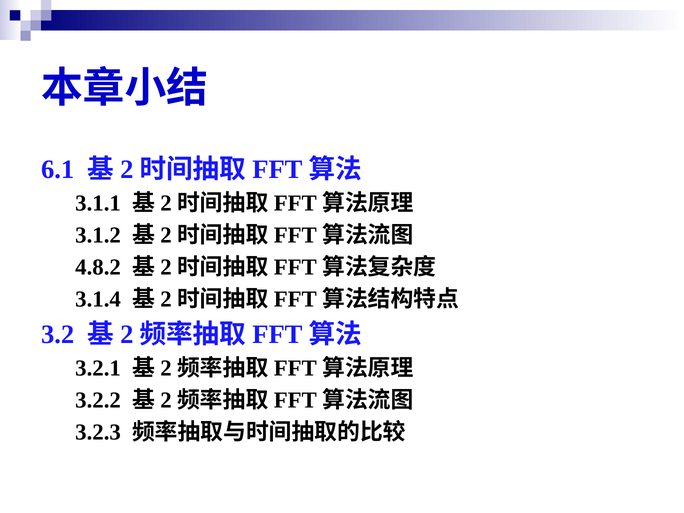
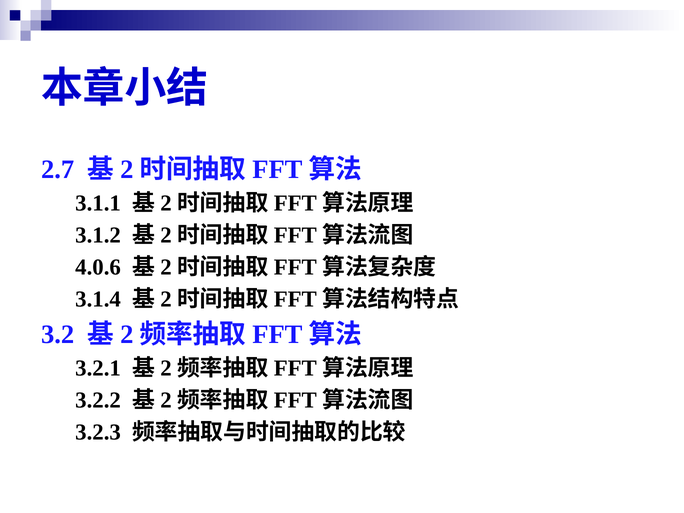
6.1: 6.1 -> 2.7
4.8.2: 4.8.2 -> 4.0.6
